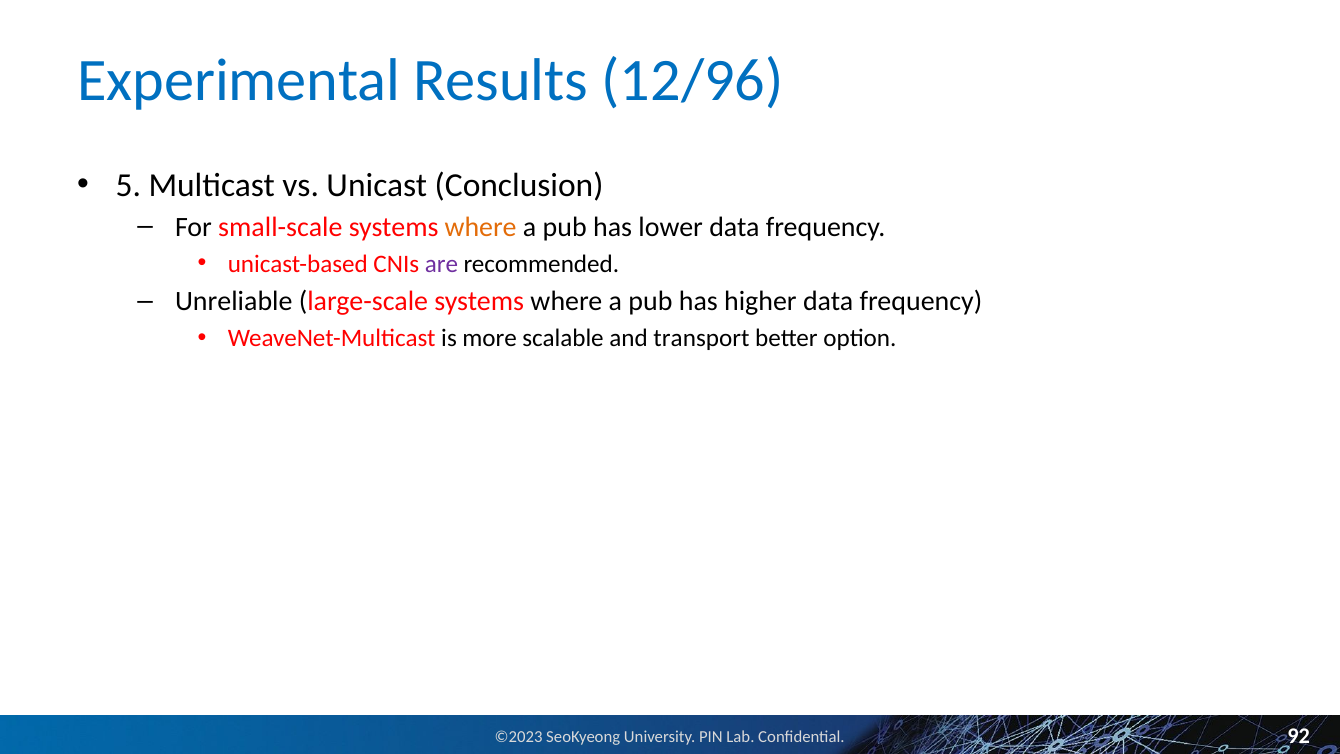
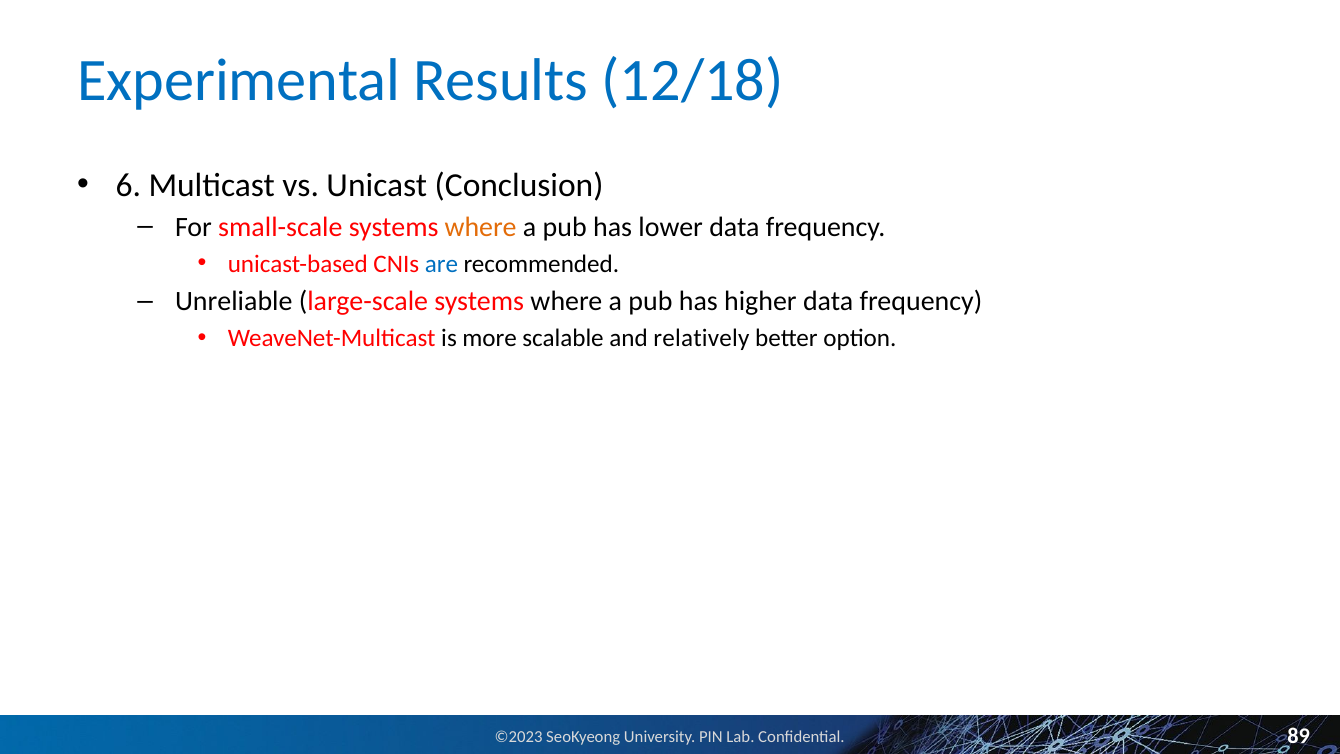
12/96: 12/96 -> 12/18
5: 5 -> 6
are colour: purple -> blue
transport: transport -> relatively
92: 92 -> 89
